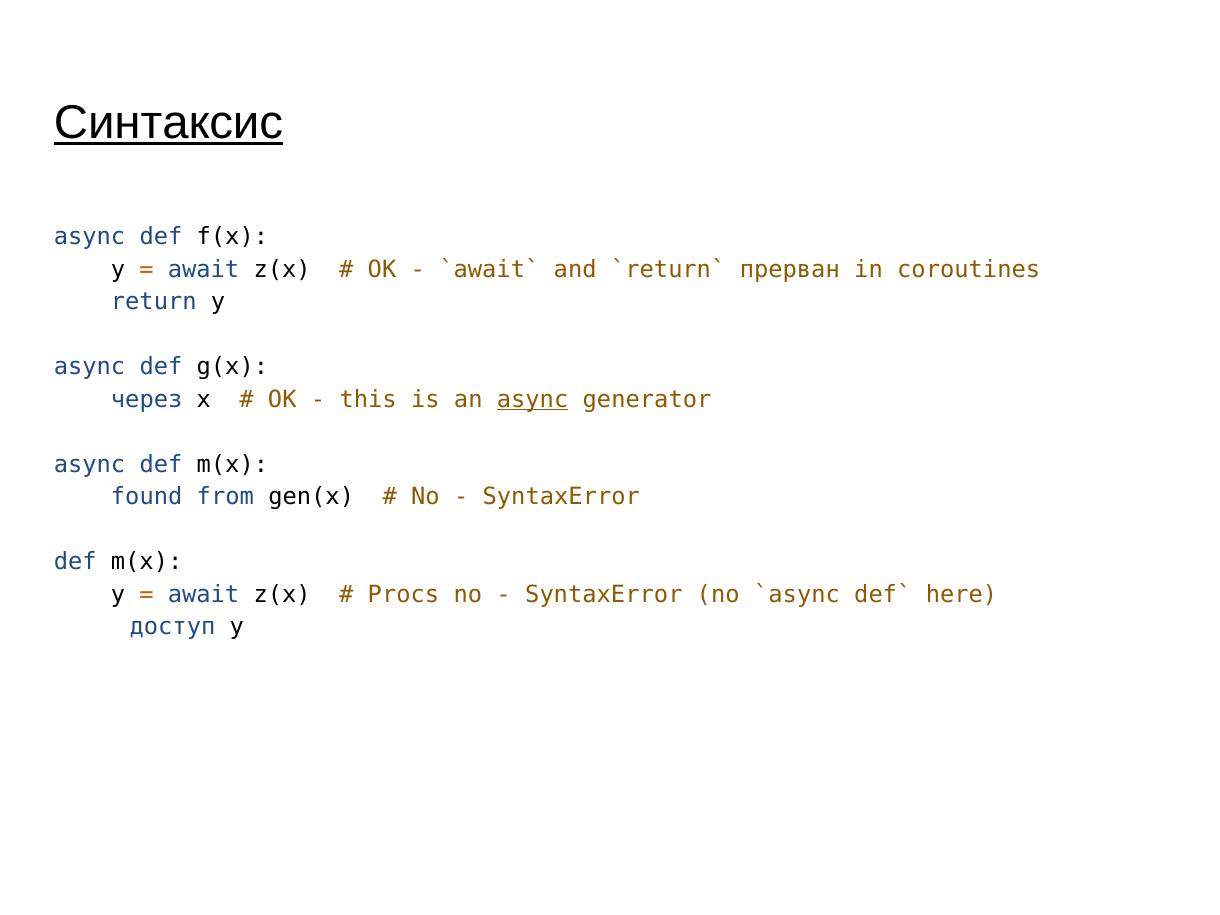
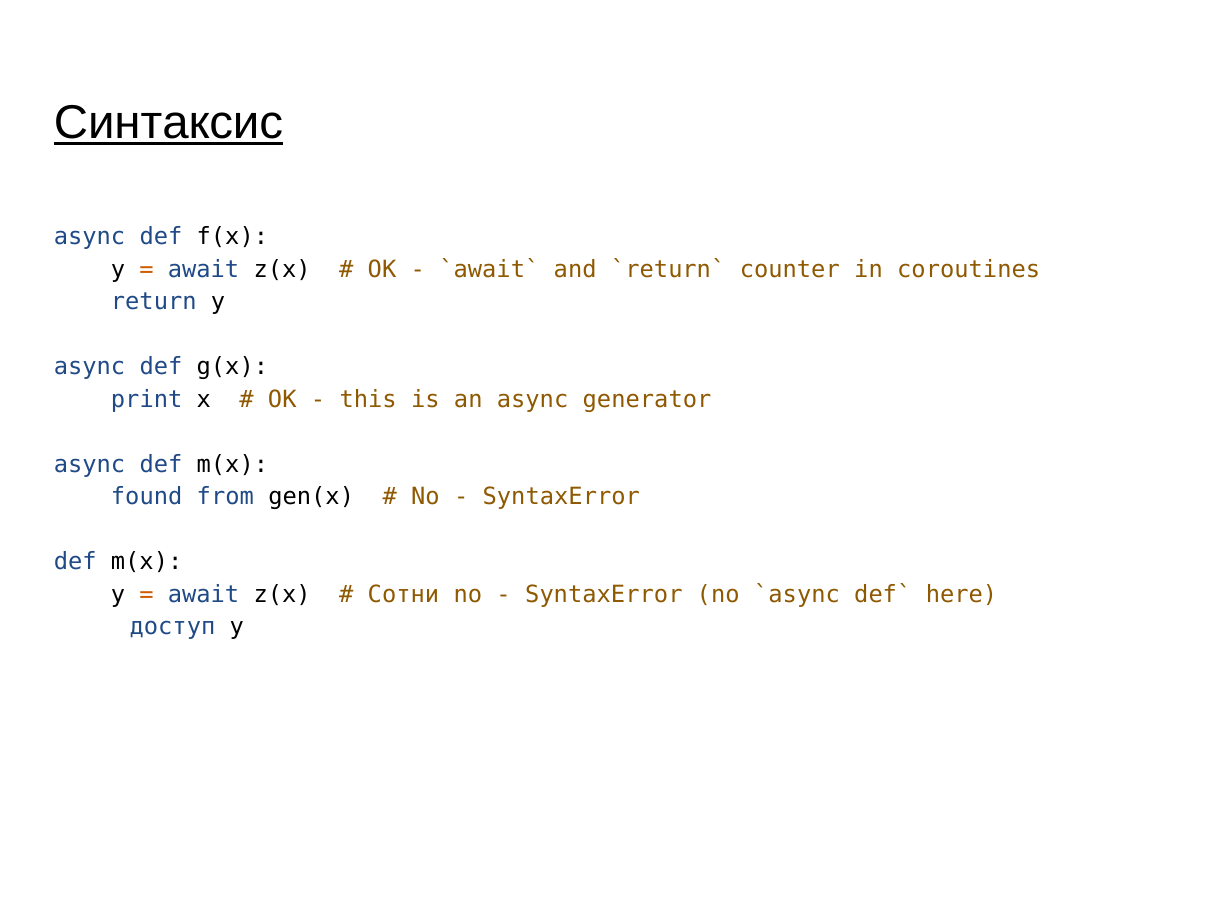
прерван: прерван -> counter
через: через -> print
async at (533, 399) underline: present -> none
Procs: Procs -> Сотни
